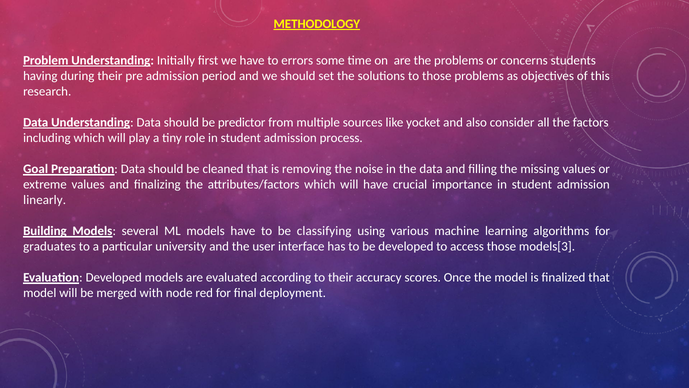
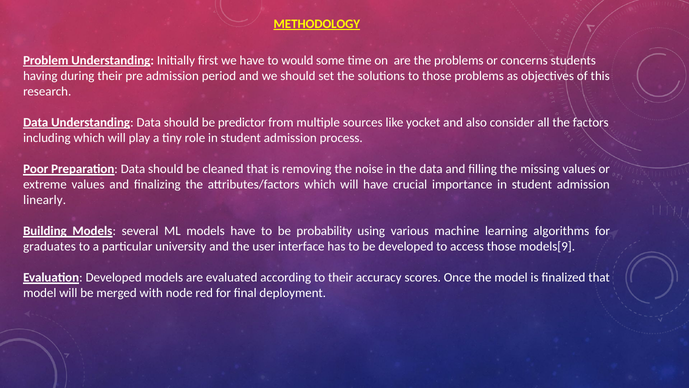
errors: errors -> would
Goal: Goal -> Poor
classifying: classifying -> probability
models[3: models[3 -> models[9
